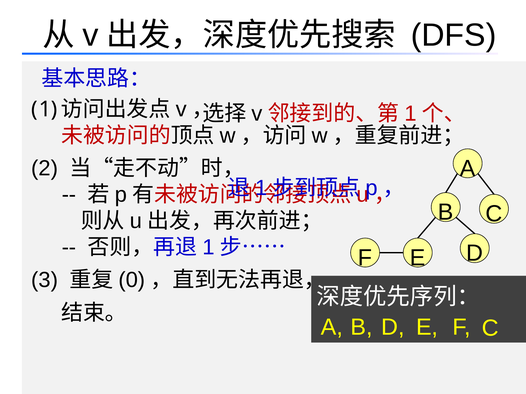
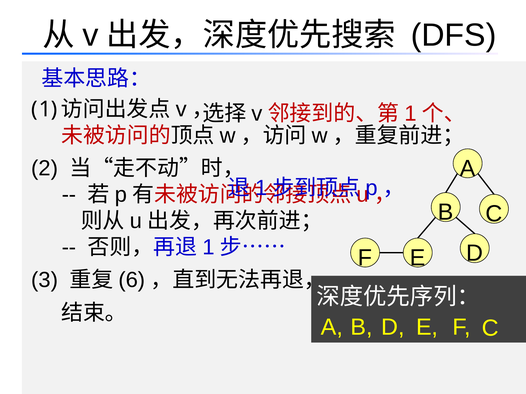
0: 0 -> 6
